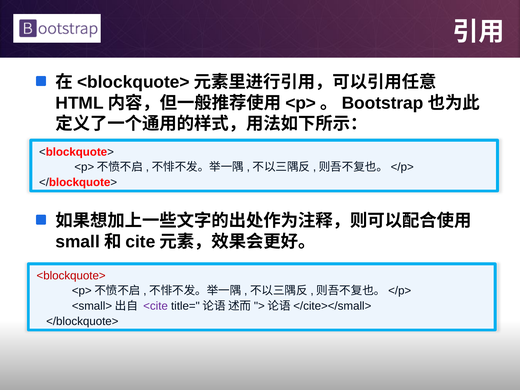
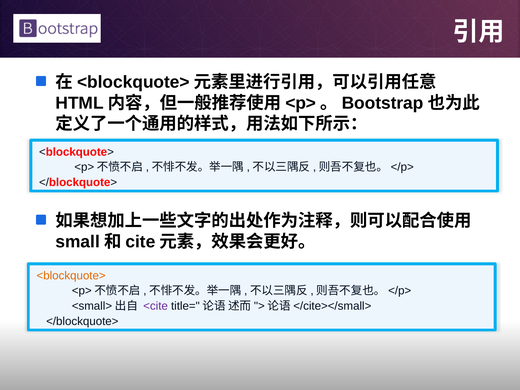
<blockquote> at (71, 276) colour: red -> orange
